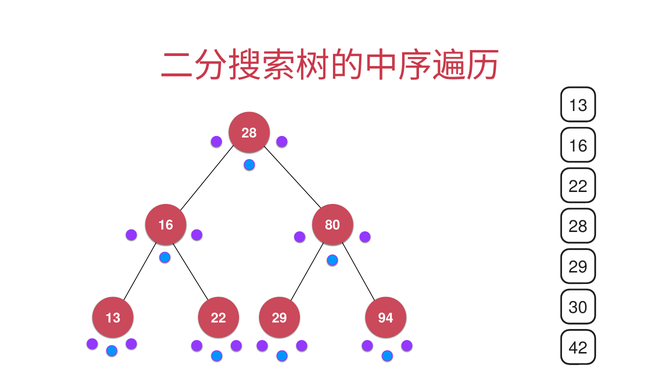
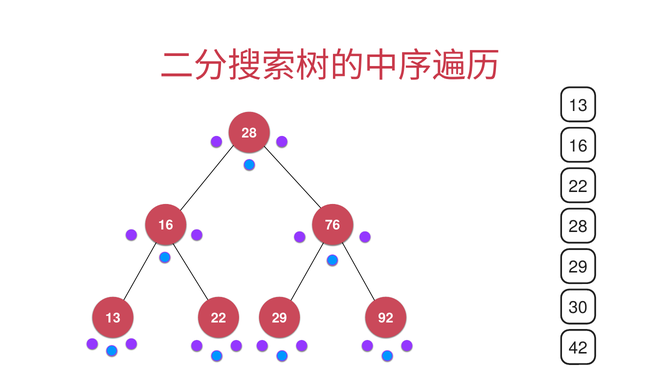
80: 80 -> 76
94: 94 -> 92
